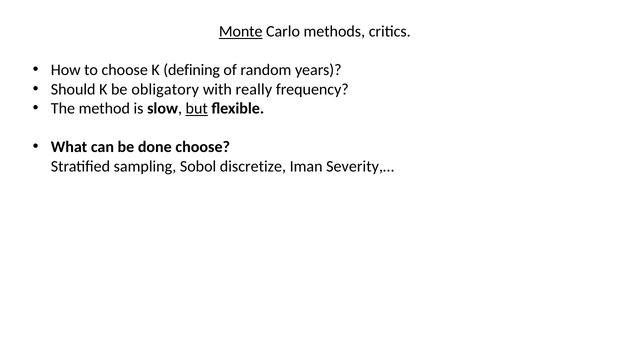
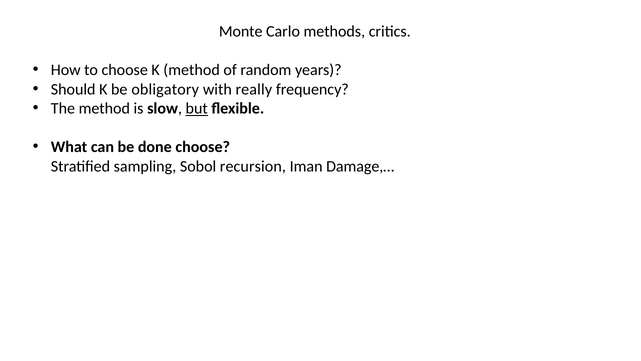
Monte underline: present -> none
K defining: defining -> method
discretize: discretize -> recursion
Severity,…: Severity,… -> Damage,…
